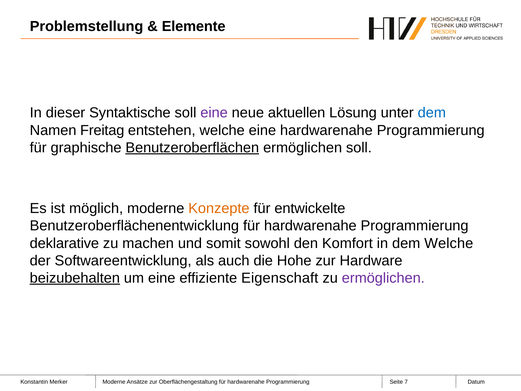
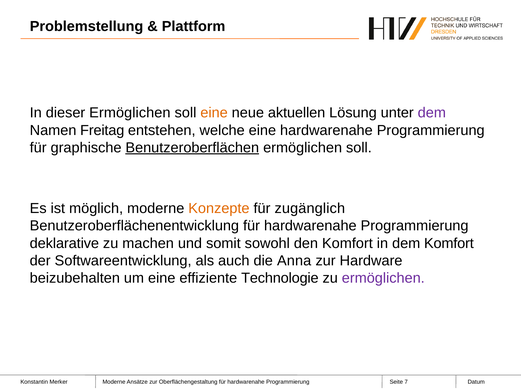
Elemente: Elemente -> Plattform
dieser Syntaktische: Syntaktische -> Ermöglichen
eine at (214, 113) colour: purple -> orange
dem at (432, 113) colour: blue -> purple
entwickelte: entwickelte -> zugänglich
dem Welche: Welche -> Komfort
Hohe: Hohe -> Anna
beizubehalten underline: present -> none
Eigenschaft: Eigenschaft -> Technologie
